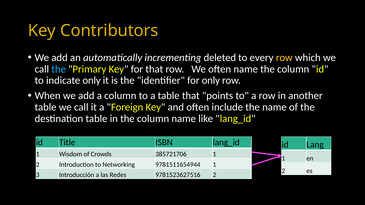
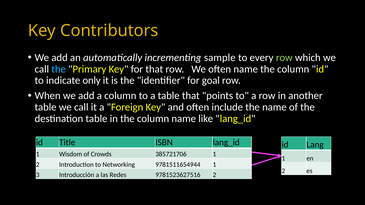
deleted: deleted -> sample
row at (284, 58) colour: yellow -> light green
for only: only -> goal
